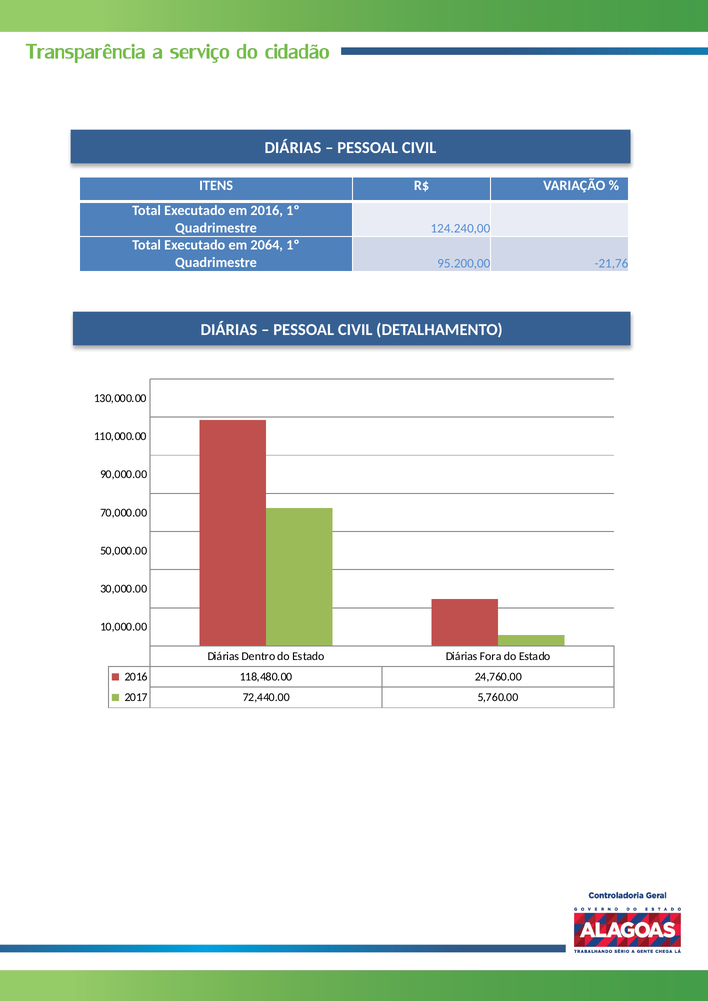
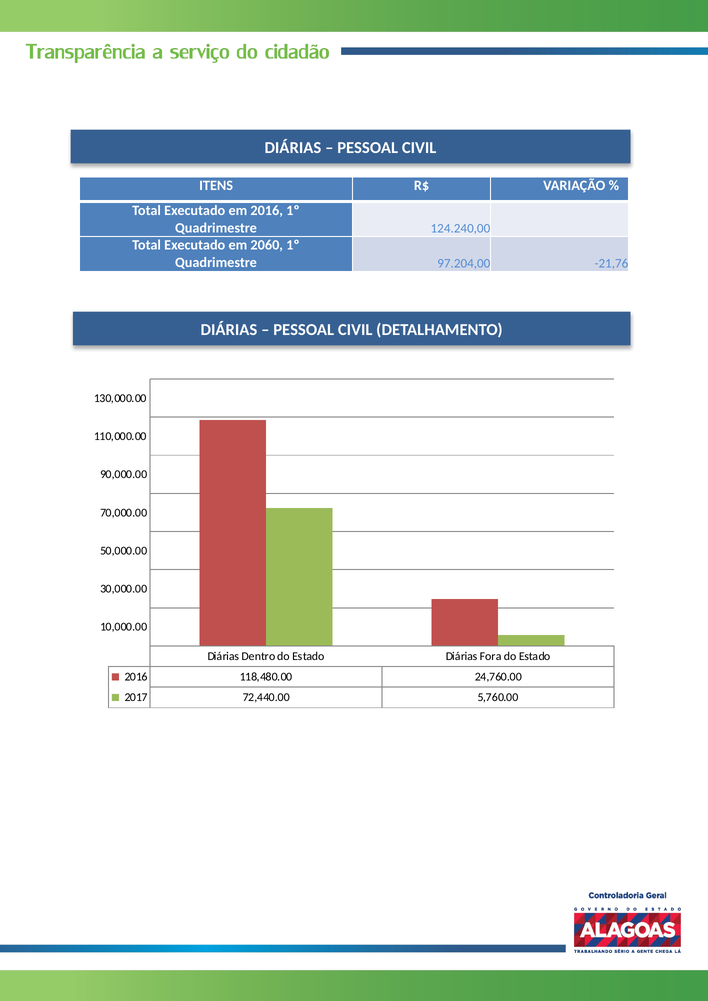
2064: 2064 -> 2060
95.200,00: 95.200,00 -> 97.204,00
